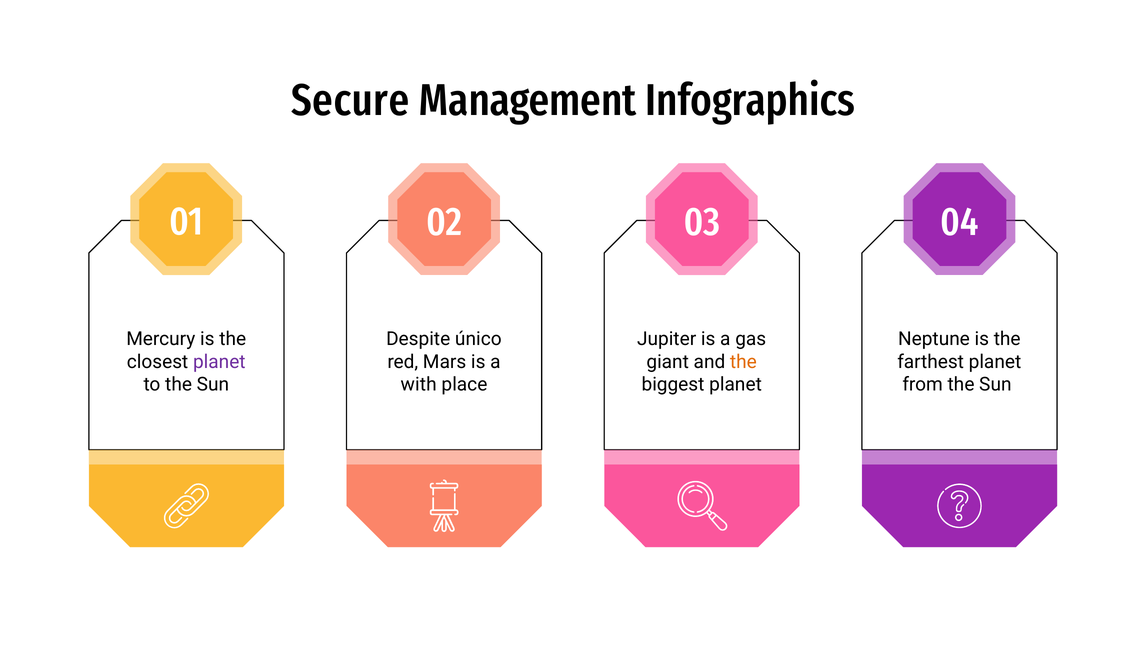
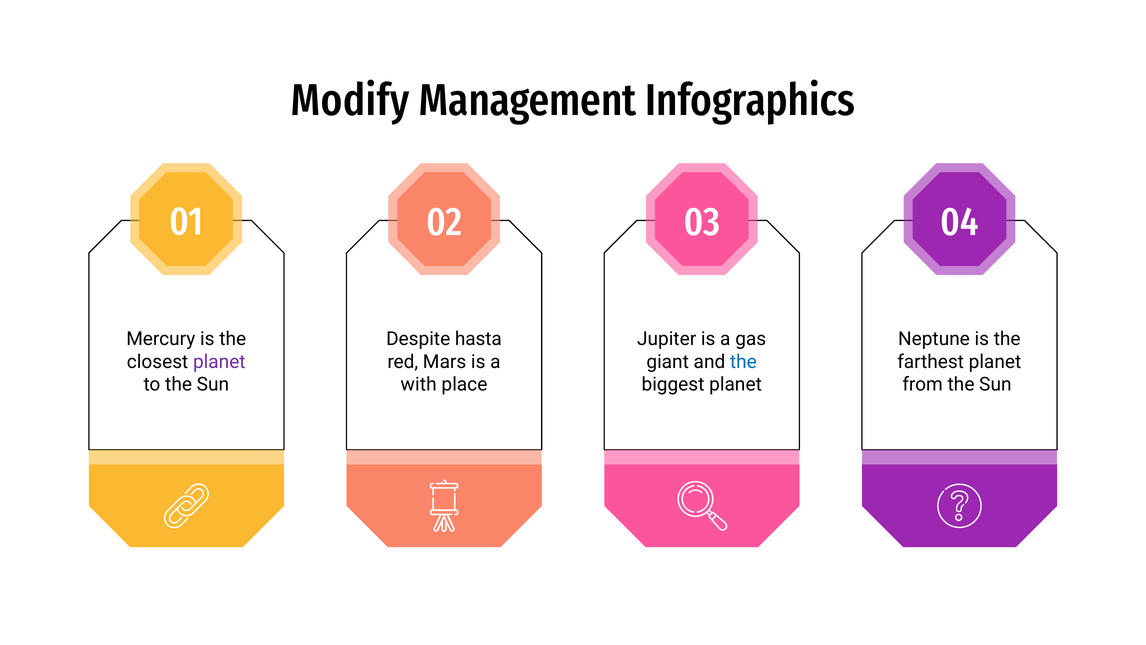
Secure: Secure -> Modify
único: único -> hasta
the at (743, 362) colour: orange -> blue
